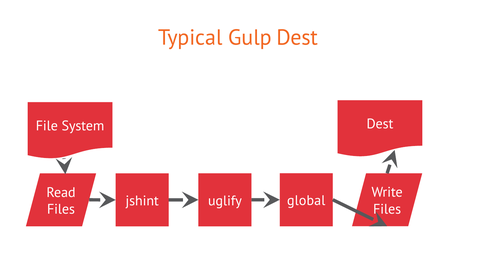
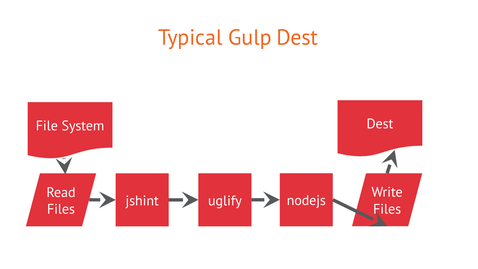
global: global -> nodejs
